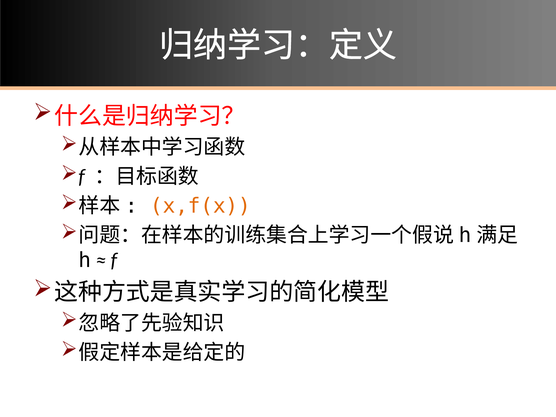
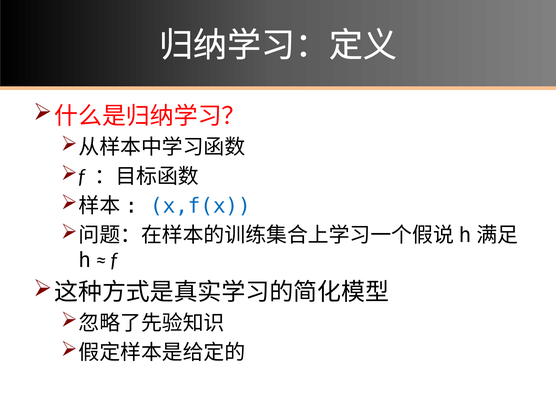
x,f(x colour: orange -> blue
